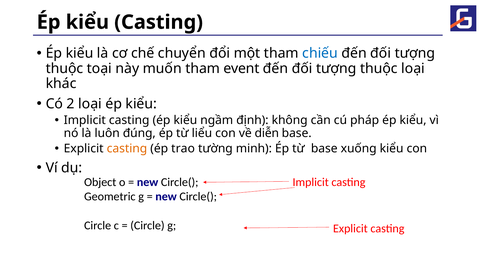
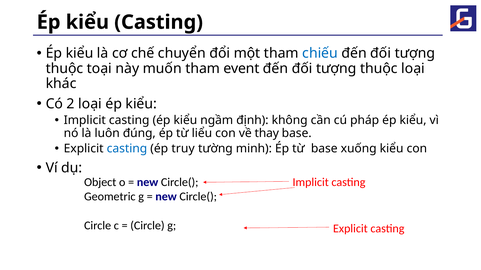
diễn: diễn -> thay
casting at (127, 149) colour: orange -> blue
trao: trao -> truy
